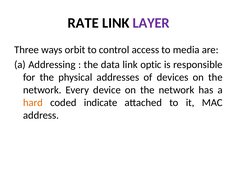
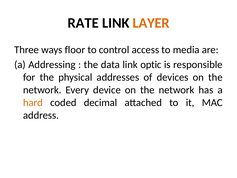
LAYER colour: purple -> orange
orbit: orbit -> floor
indicate: indicate -> decimal
